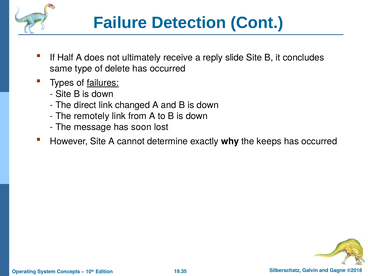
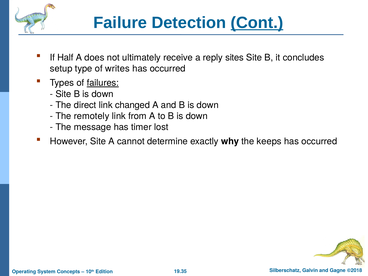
Cont underline: none -> present
slide: slide -> sites
same: same -> setup
delete: delete -> writes
soon: soon -> timer
